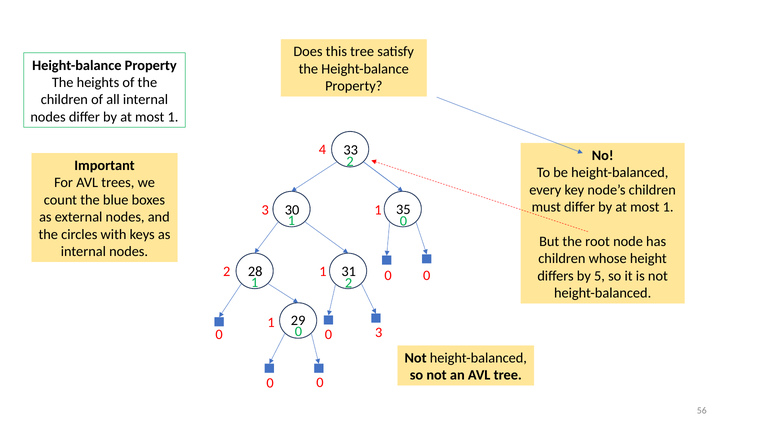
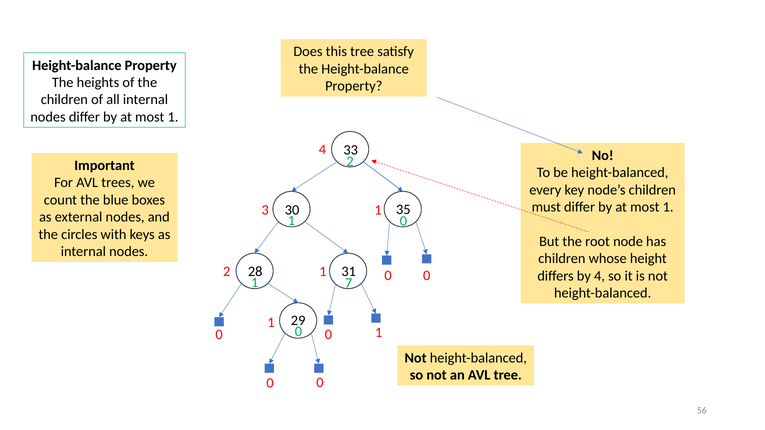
by 5: 5 -> 4
2 at (349, 283): 2 -> 7
3 at (379, 333): 3 -> 1
